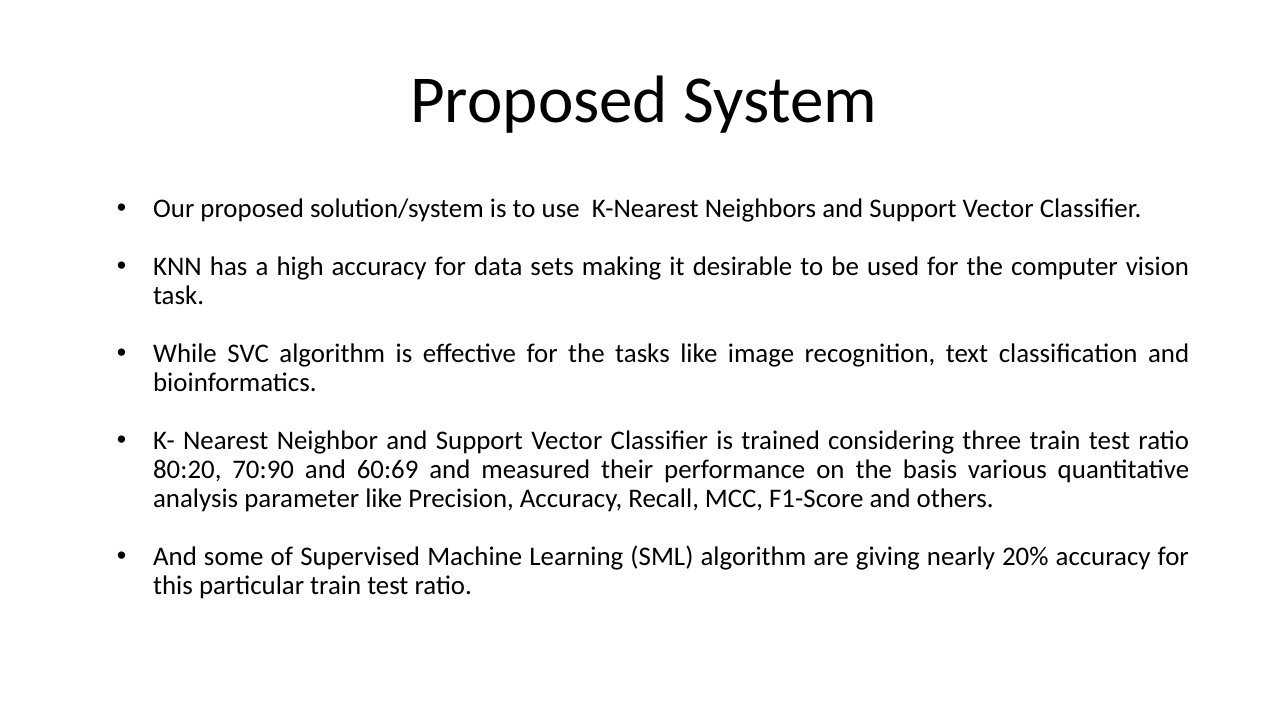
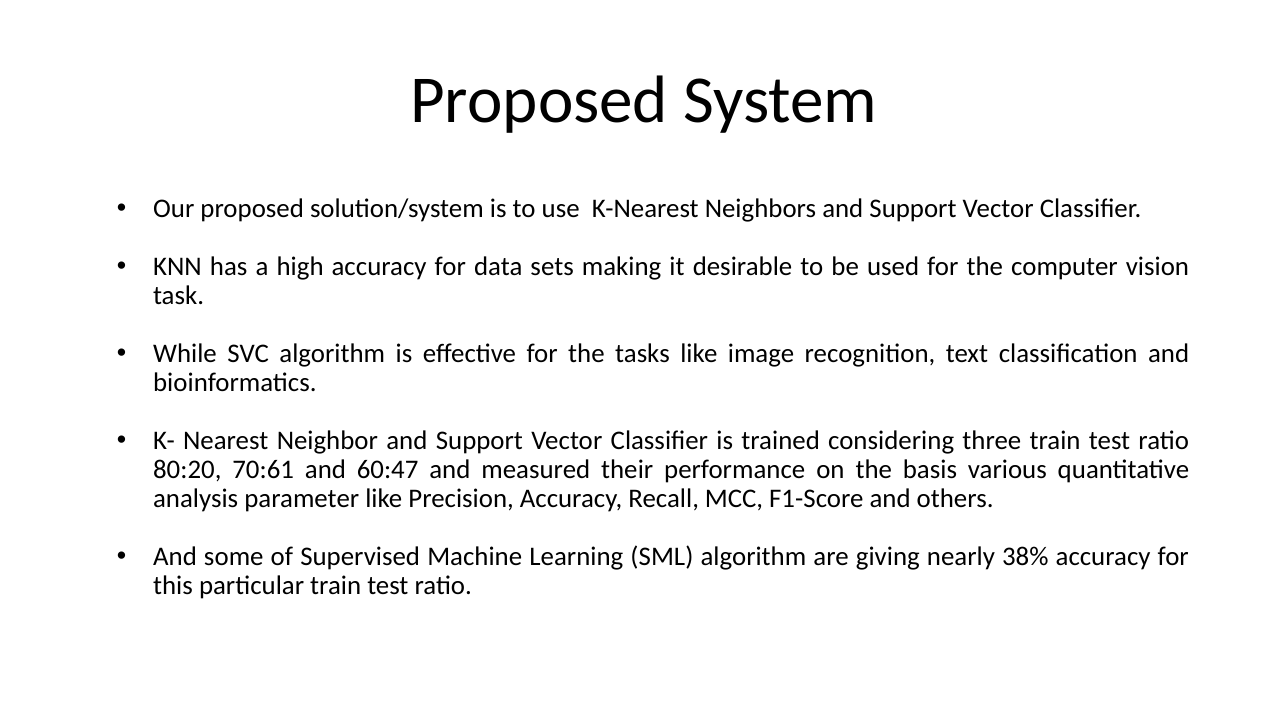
70:90: 70:90 -> 70:61
60:69: 60:69 -> 60:47
20%: 20% -> 38%
